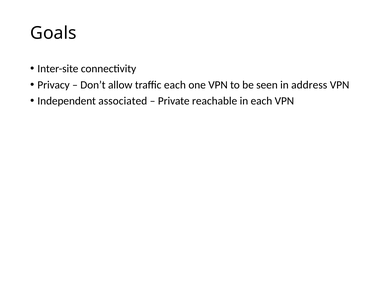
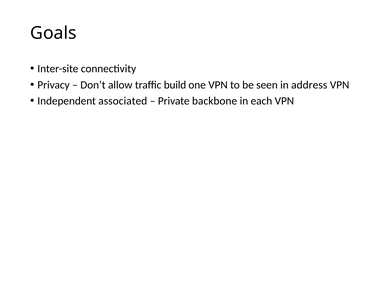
traffic each: each -> build
reachable: reachable -> backbone
